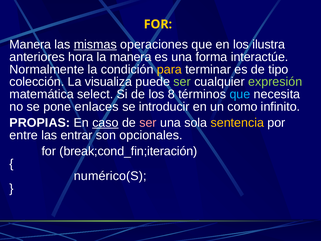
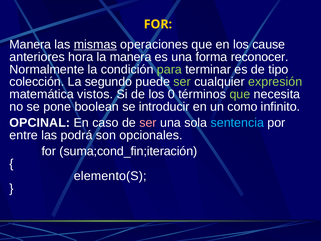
ilustra: ilustra -> cause
interactúe: interactúe -> reconocer
para colour: yellow -> light green
visualiza: visualiza -> segundo
select: select -> vistos
8: 8 -> 0
que at (240, 94) colour: light blue -> light green
enlaces: enlaces -> boolean
PROPIAS: PROPIAS -> OPCINAL
caso underline: present -> none
sentencia colour: yellow -> light blue
entrar: entrar -> podrá
break;cond_fin;iteración: break;cond_fin;iteración -> suma;cond_fin;iteración
numérico(S: numérico(S -> elemento(S
